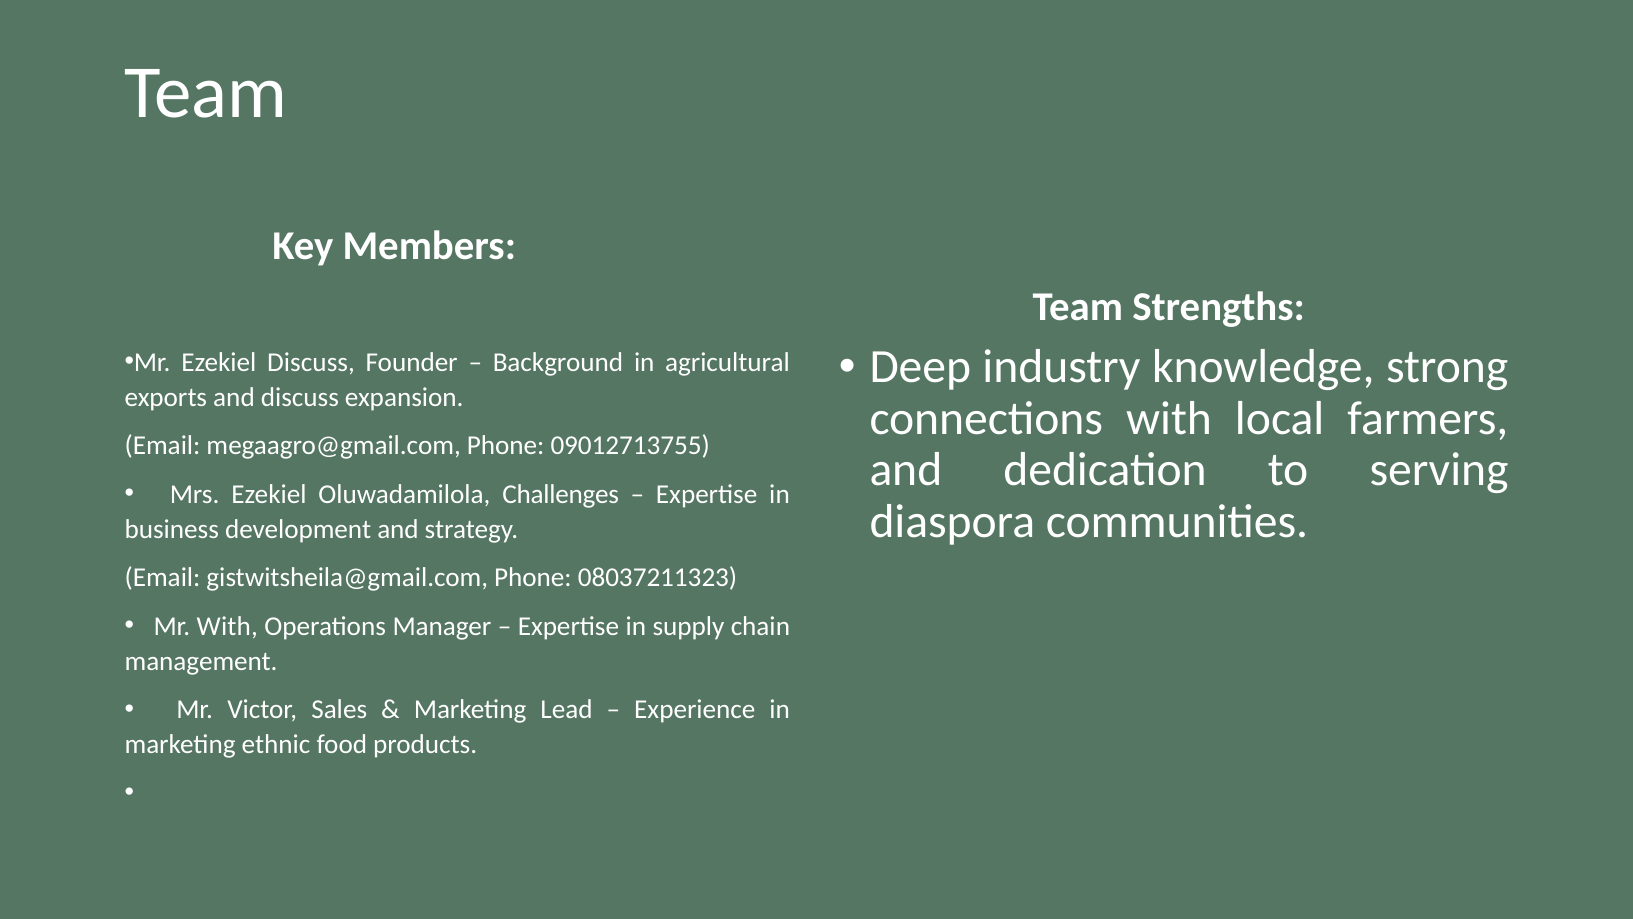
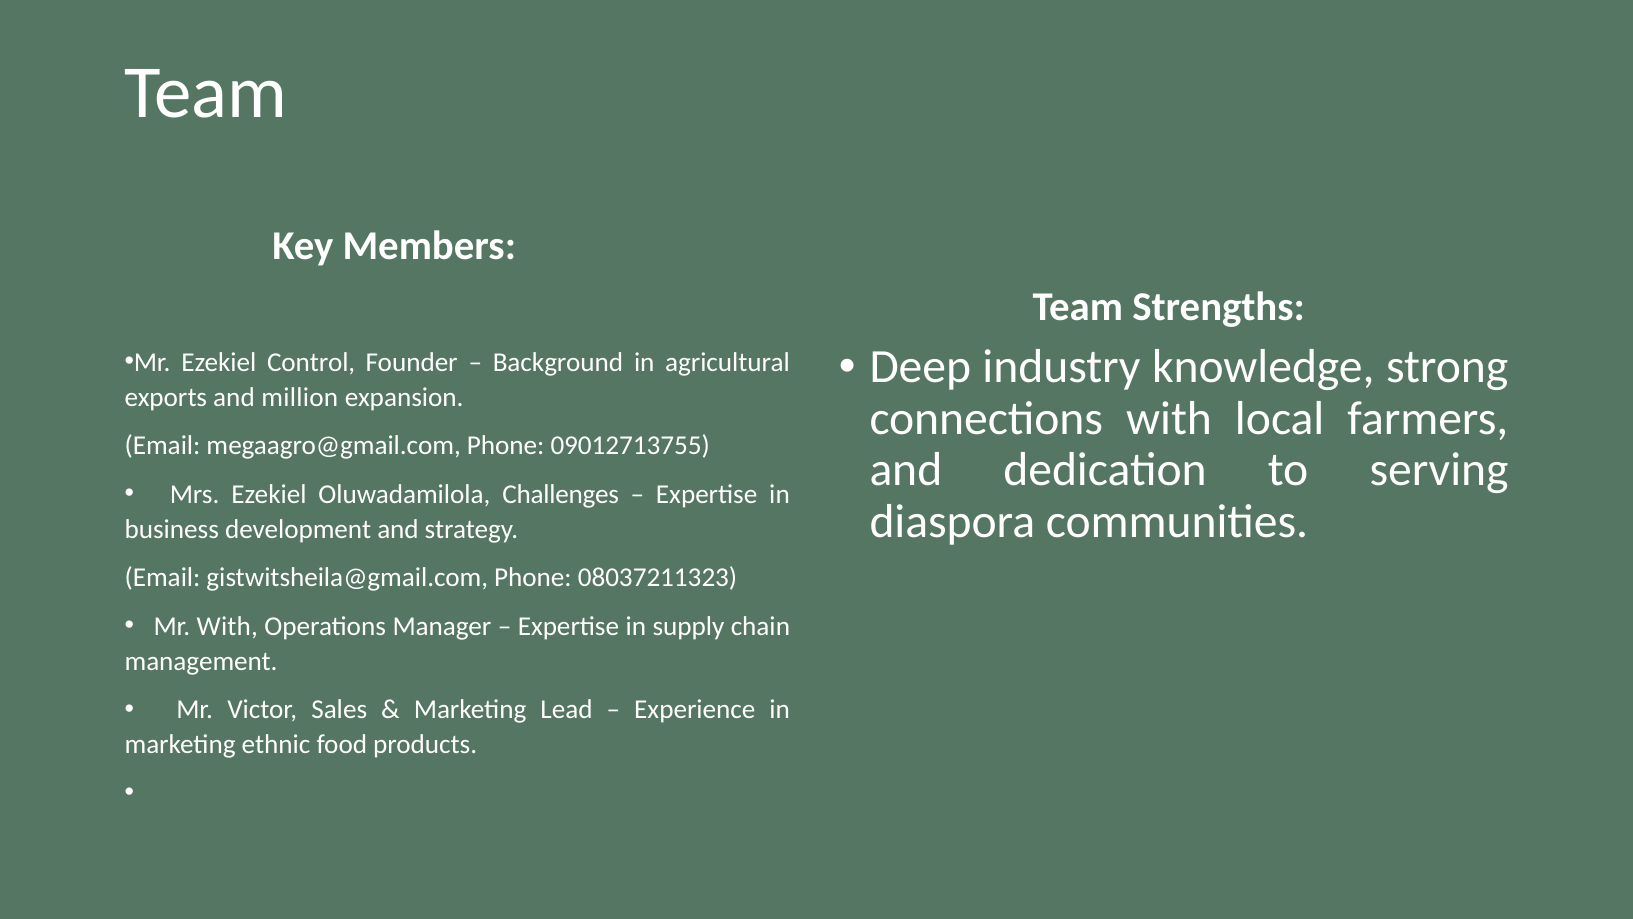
Ezekiel Discuss: Discuss -> Control
and discuss: discuss -> million
